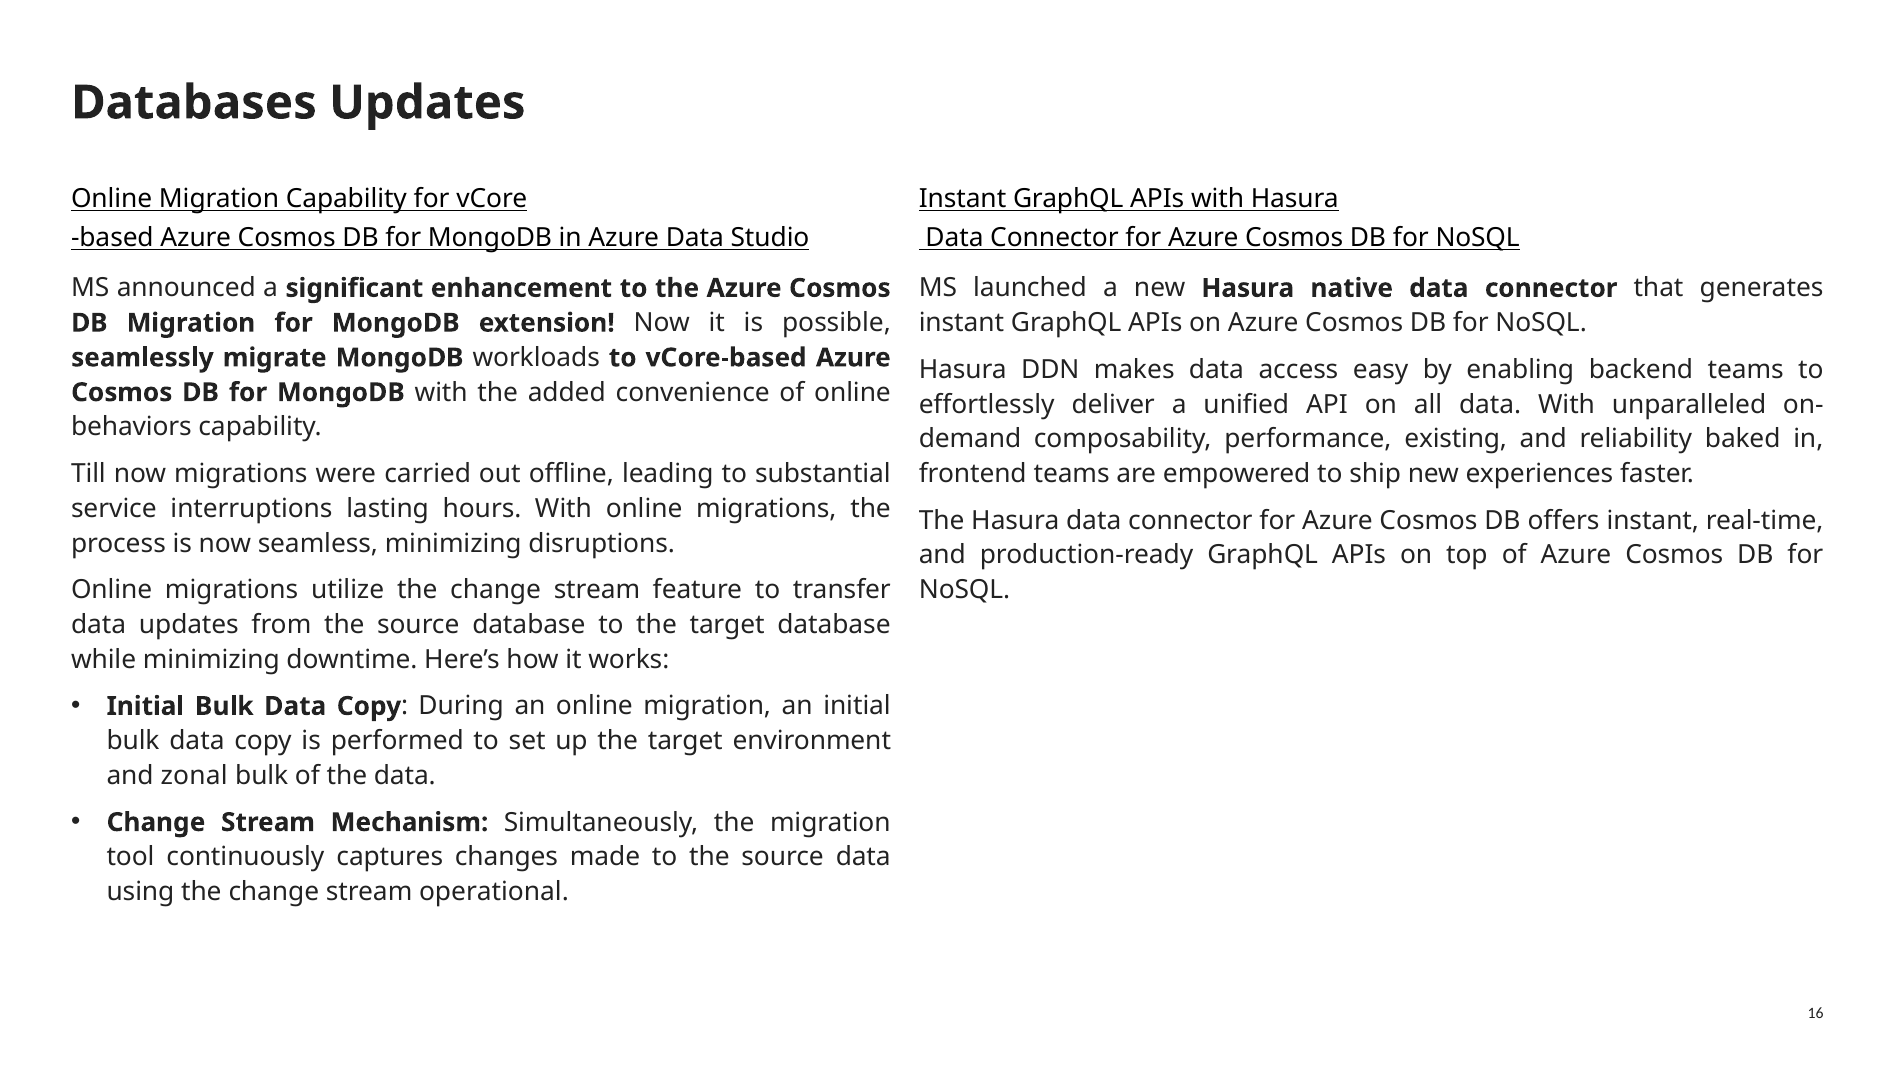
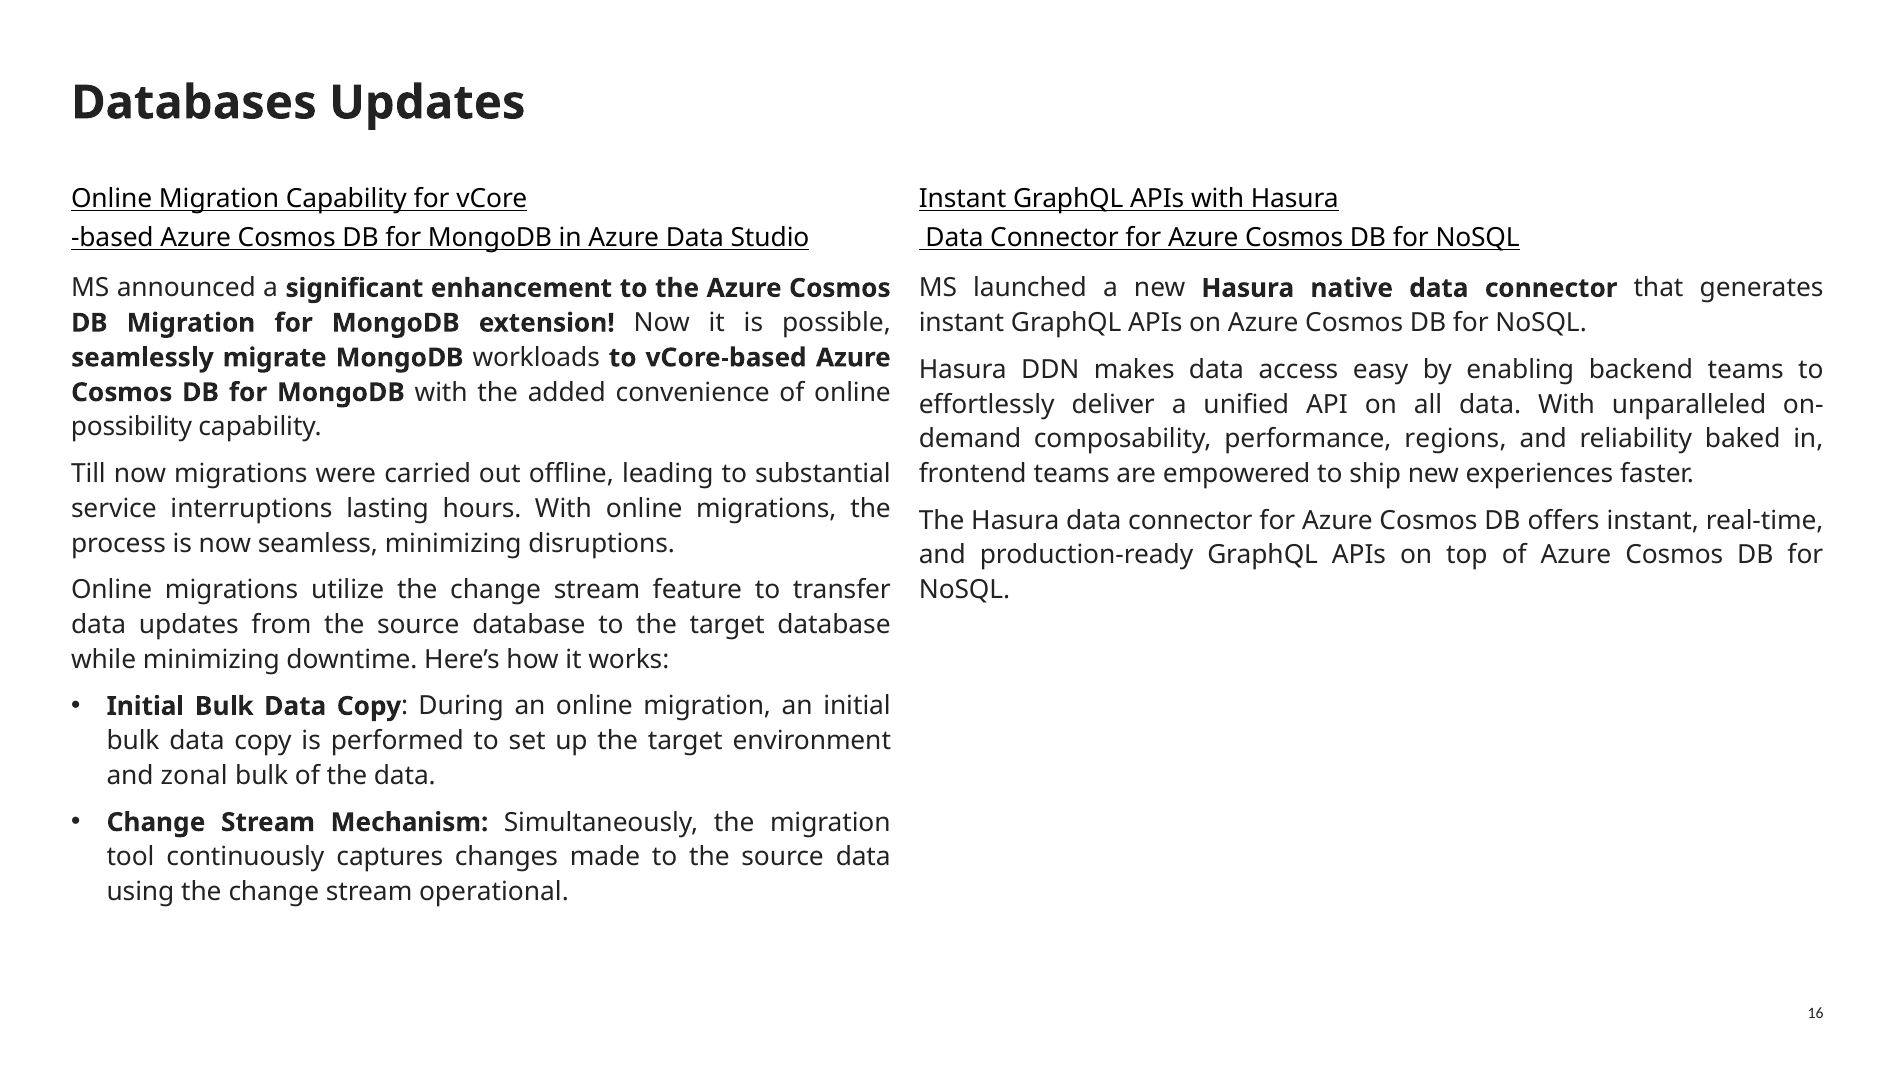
behaviors: behaviors -> possibility
existing: existing -> regions
